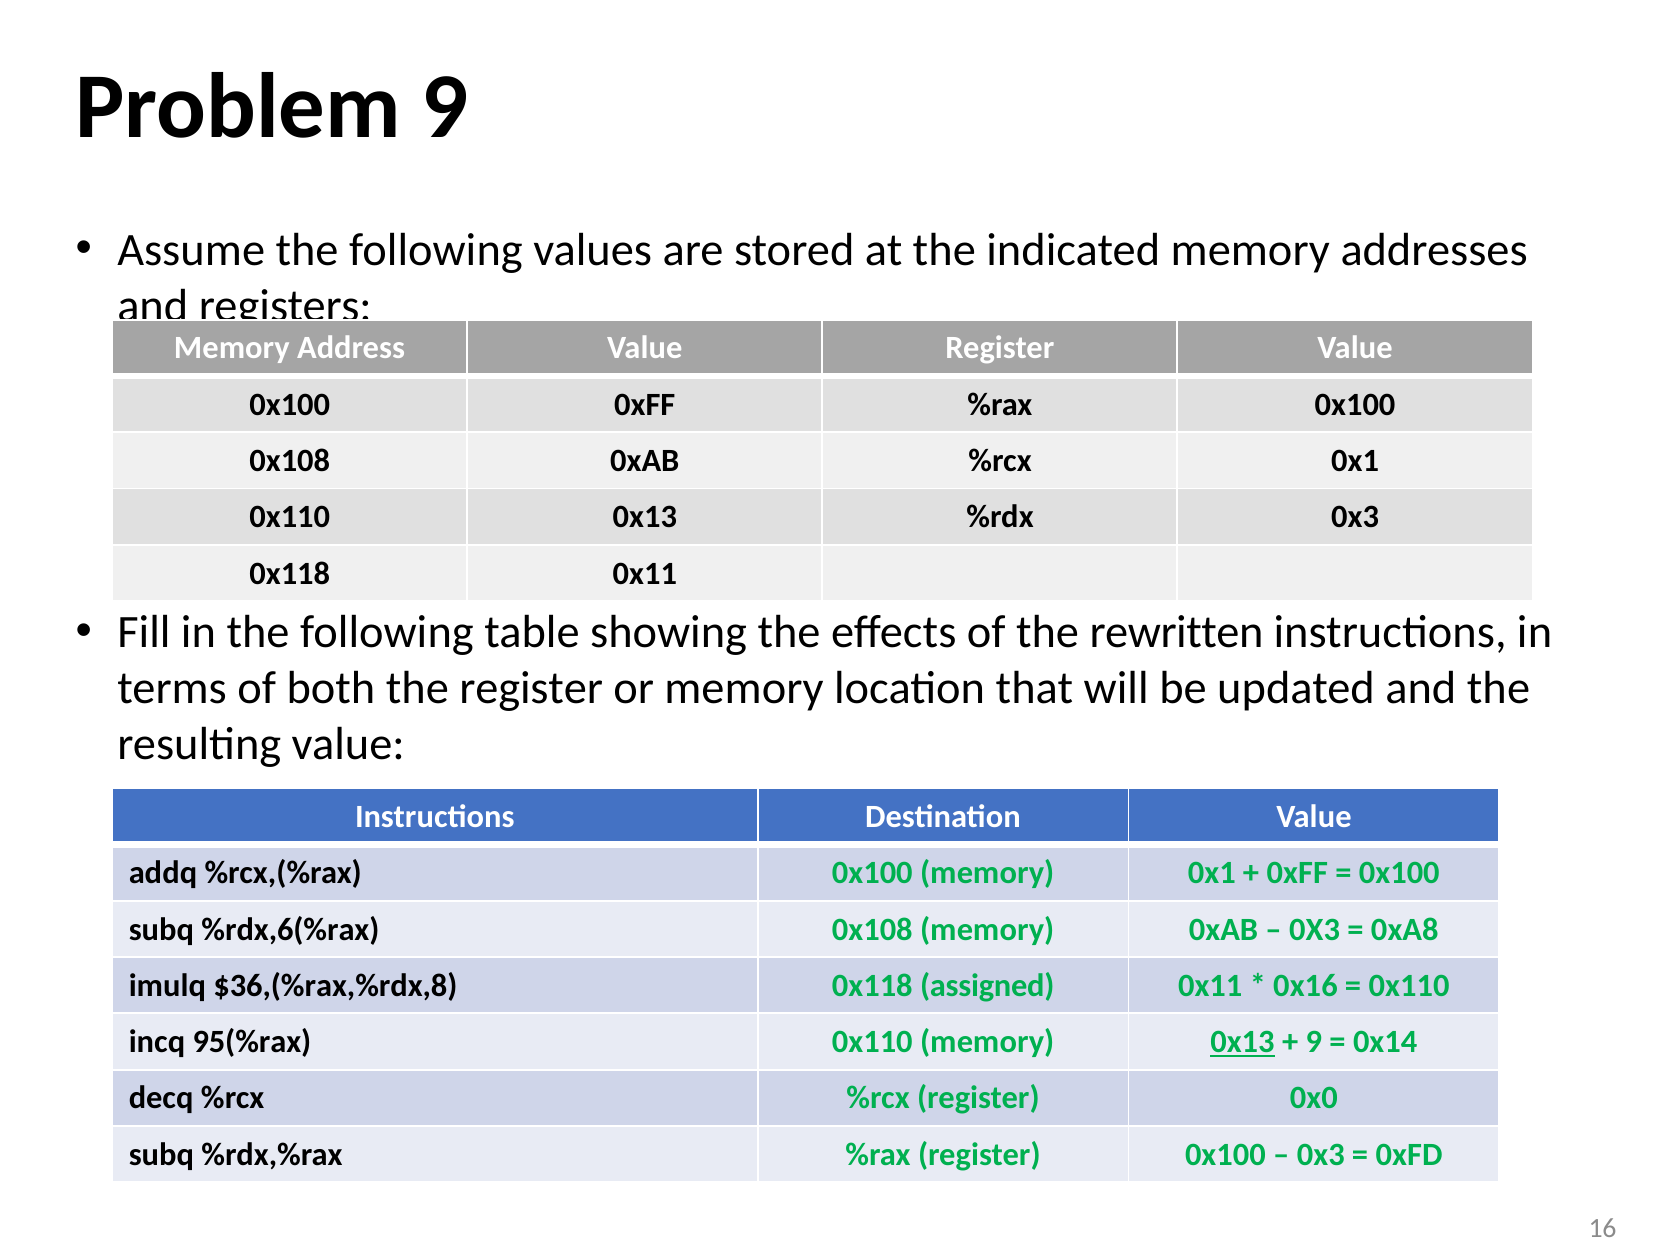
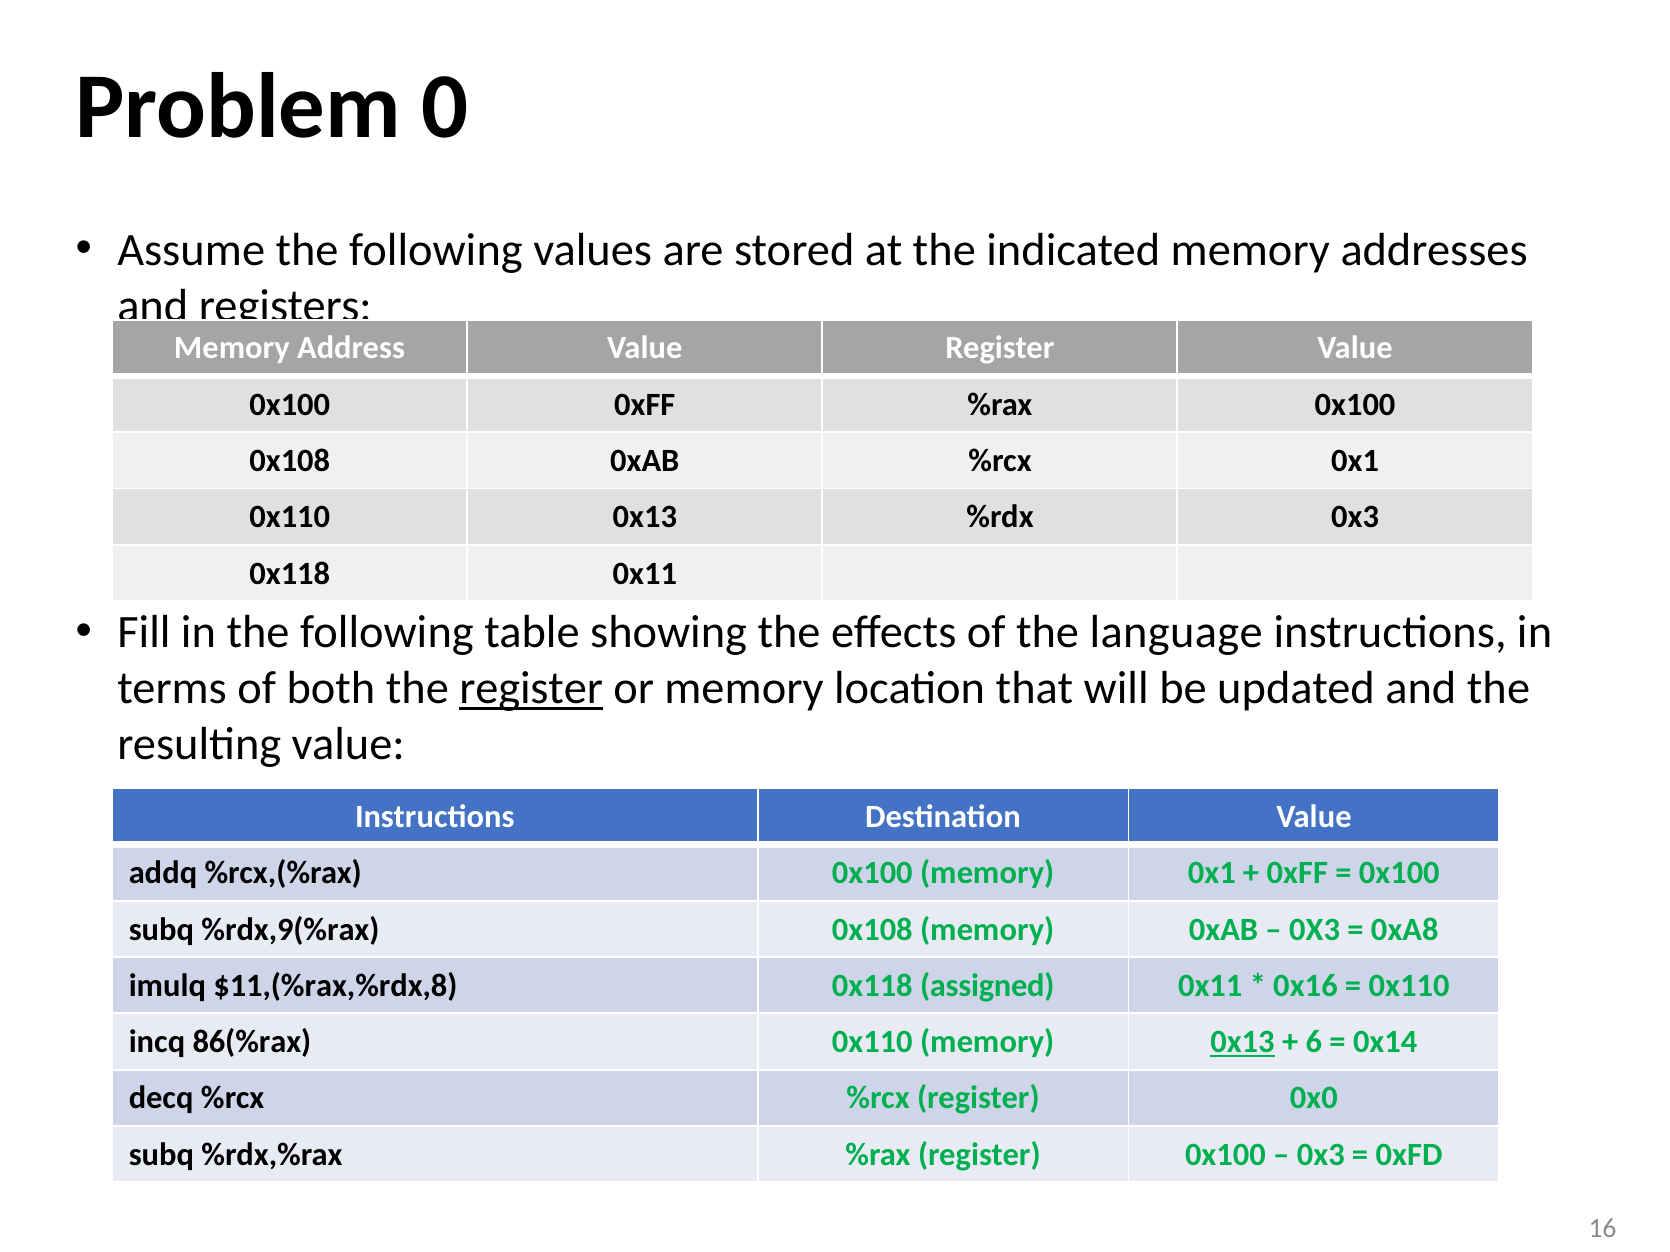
Problem 9: 9 -> 0
rewritten: rewritten -> language
register at (531, 689) underline: none -> present
%rdx,6(%rax: %rdx,6(%rax -> %rdx,9(%rax
$36,(%rax,%rdx,8: $36,(%rax,%rdx,8 -> $11,(%rax,%rdx,8
95(%rax: 95(%rax -> 86(%rax
9 at (1314, 1042): 9 -> 6
